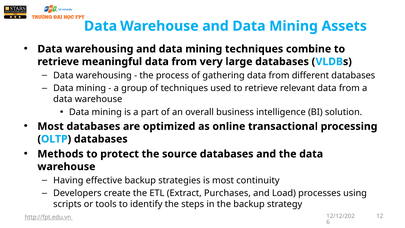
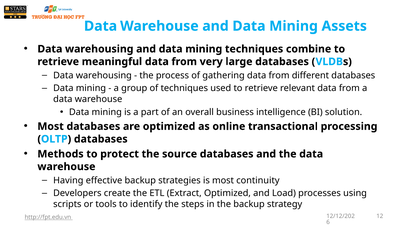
Extract Purchases: Purchases -> Optimized
